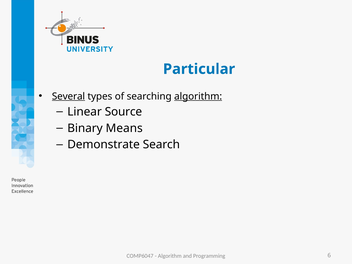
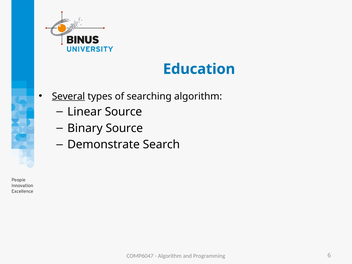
Particular: Particular -> Education
algorithm at (198, 96) underline: present -> none
Binary Means: Means -> Source
